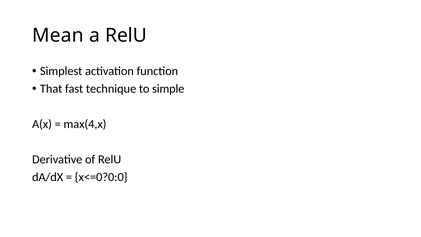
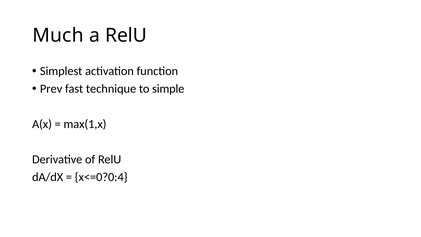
Mean: Mean -> Much
That: That -> Prev
max(4,x: max(4,x -> max(1,x
x<=0?0:0: x<=0?0:0 -> x<=0?0:4
